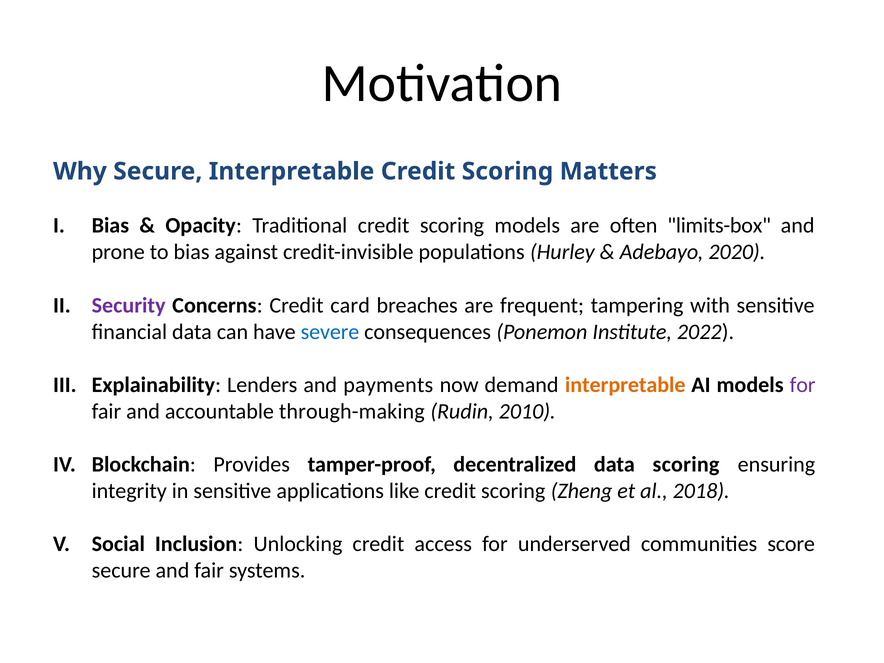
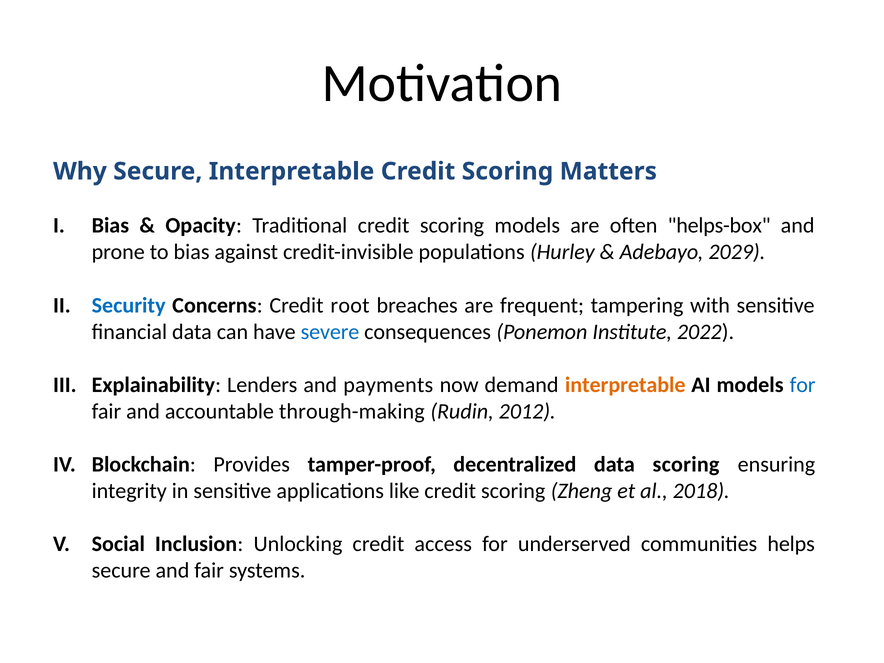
limits-box: limits-box -> helps-box
2020: 2020 -> 2029
Security colour: purple -> blue
card: card -> root
for at (803, 385) colour: purple -> blue
2010: 2010 -> 2012
score: score -> helps
